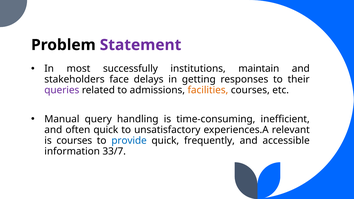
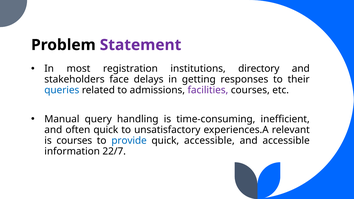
successfully: successfully -> registration
maintain: maintain -> directory
queries colour: purple -> blue
facilities colour: orange -> purple
quick frequently: frequently -> accessible
33/7: 33/7 -> 22/7
